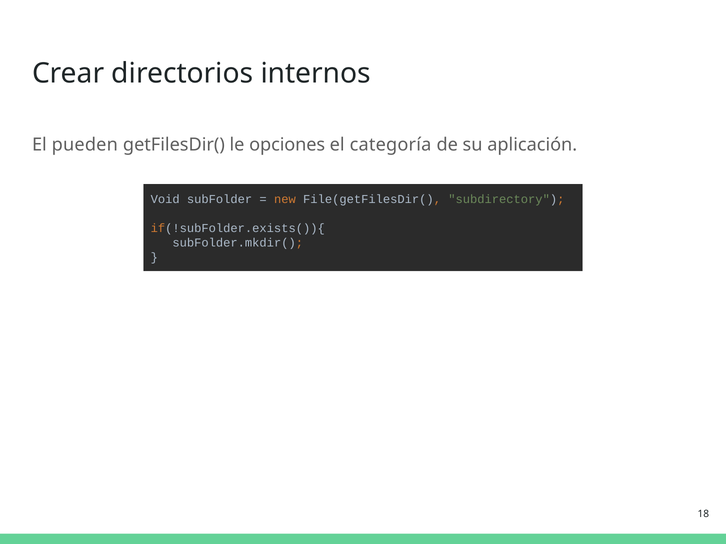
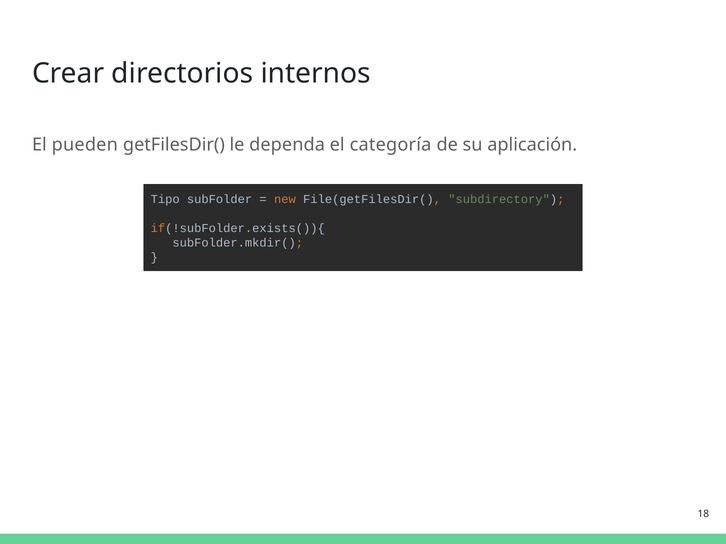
opciones: opciones -> dependa
Void: Void -> Tipo
